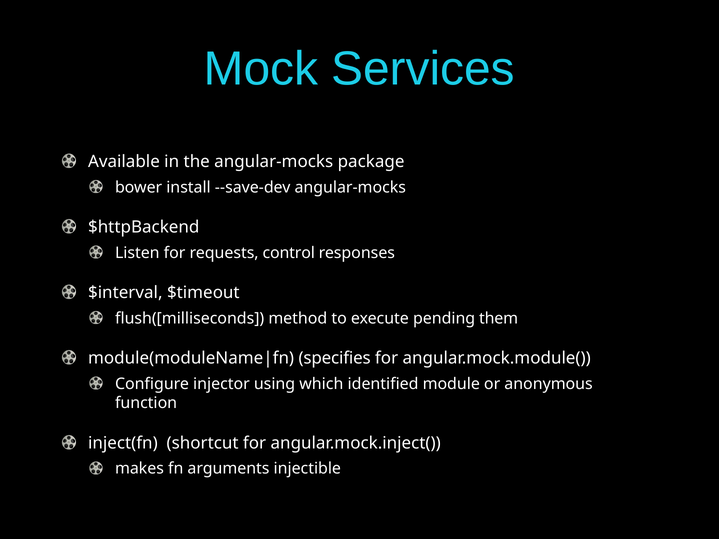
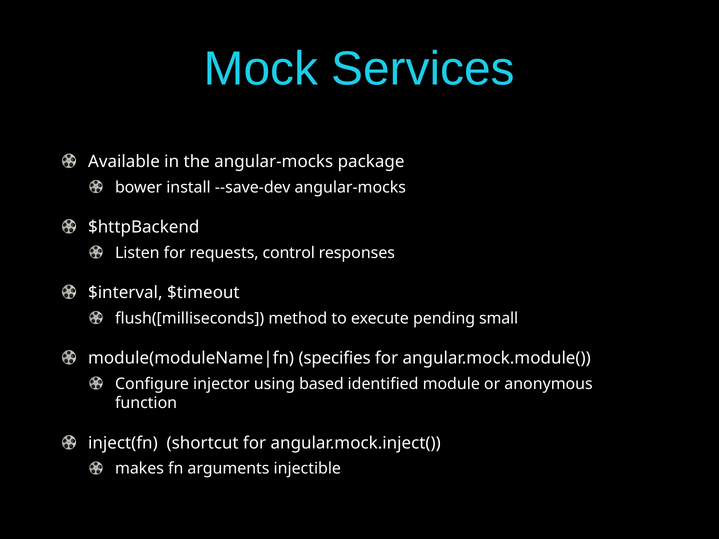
them: them -> small
which: which -> based
